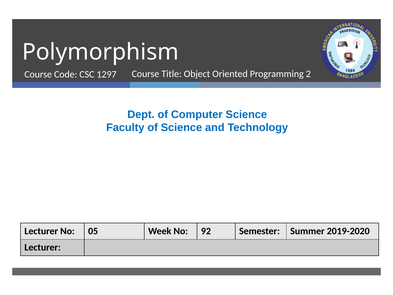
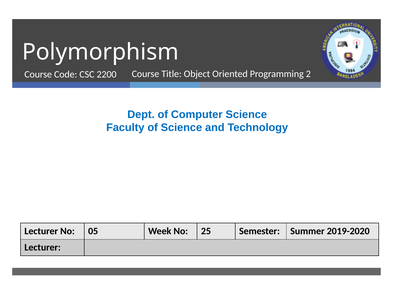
1297: 1297 -> 2200
92: 92 -> 25
